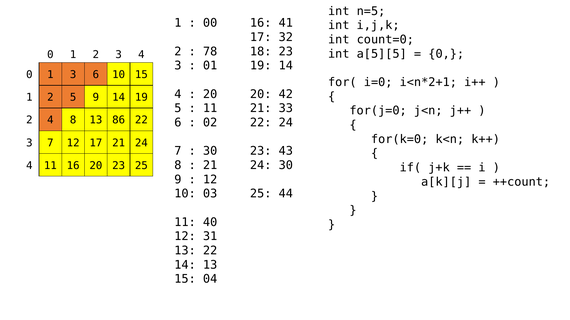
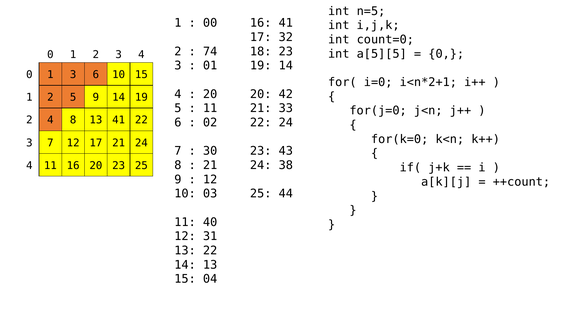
78: 78 -> 74
13 86: 86 -> 41
24 30: 30 -> 38
